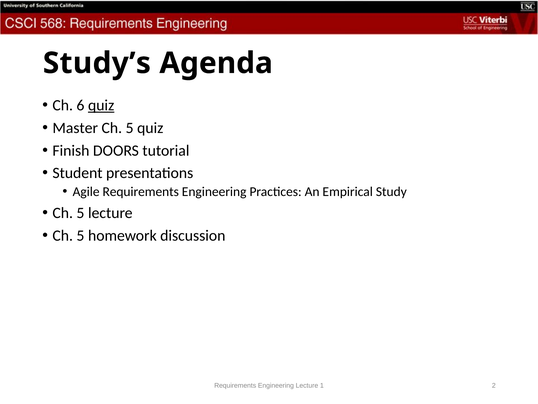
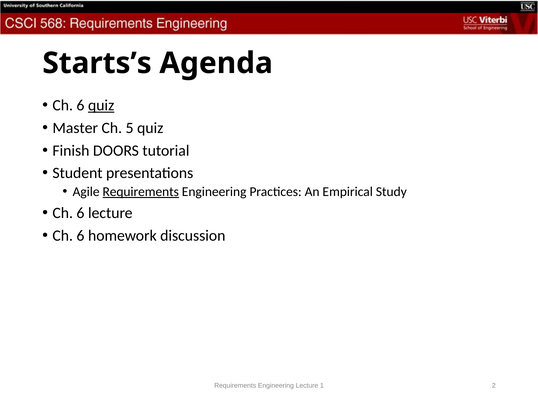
Study’s: Study’s -> Starts’s
Requirements at (141, 191) underline: none -> present
5 at (80, 213): 5 -> 6
5 at (80, 235): 5 -> 6
